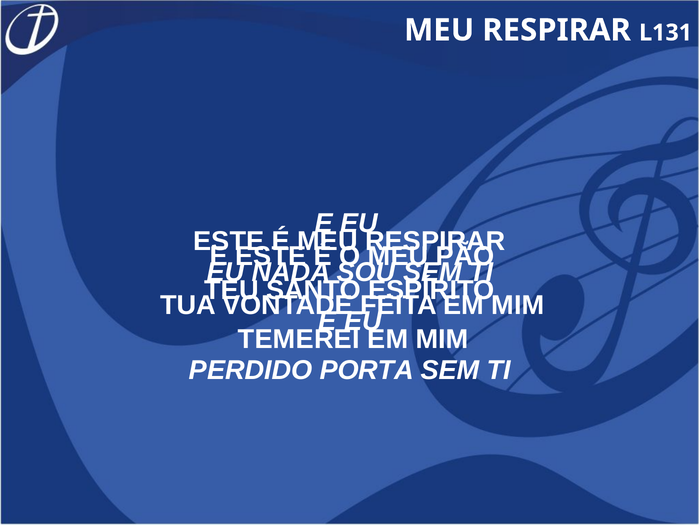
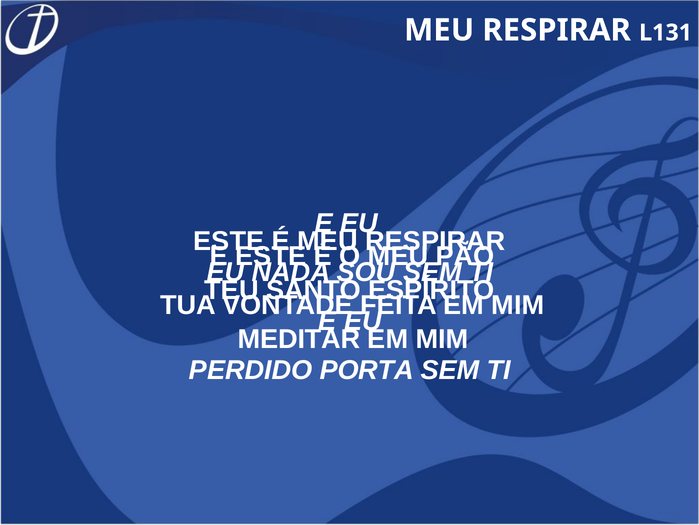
TEMEREI: TEMEREI -> MEDITAR
